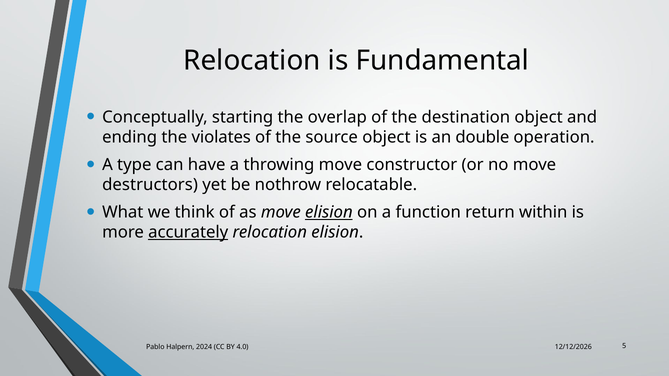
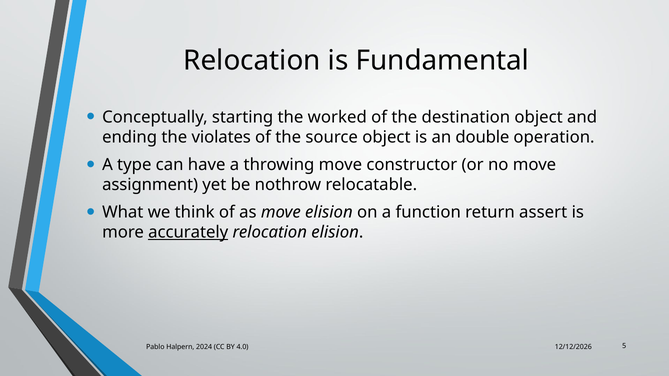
overlap: overlap -> worked
destructors: destructors -> assignment
elision at (329, 213) underline: present -> none
within: within -> assert
